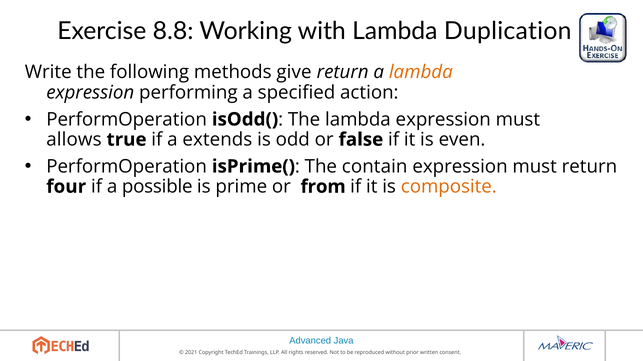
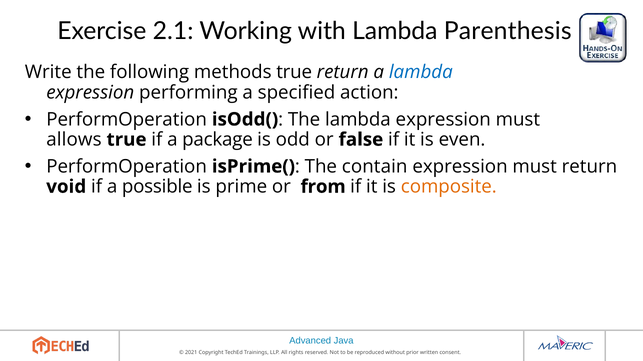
8.8: 8.8 -> 2.1
Duplication: Duplication -> Parenthesis
methods give: give -> true
lambda at (421, 72) colour: orange -> blue
extends: extends -> package
four: four -> void
